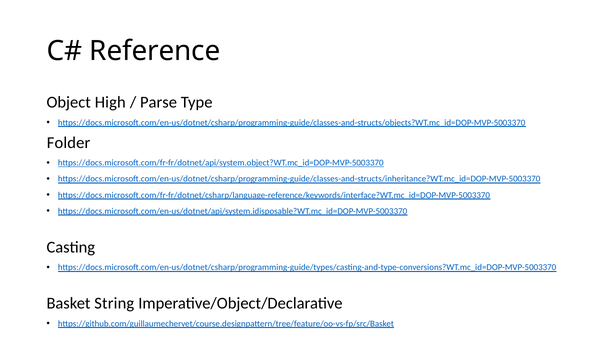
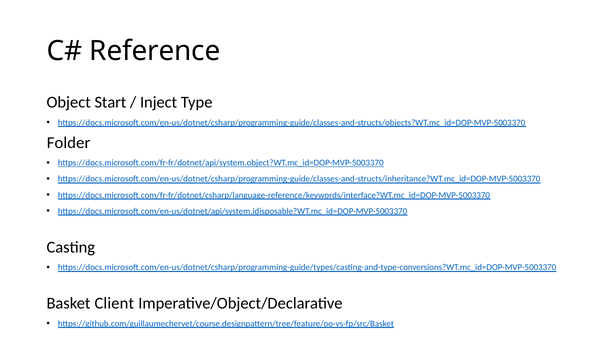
High: High -> Start
Parse: Parse -> Inject
String: String -> Client
